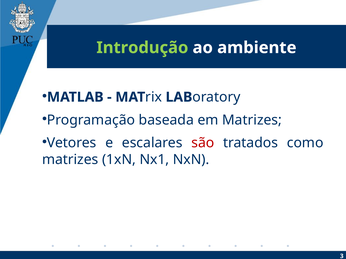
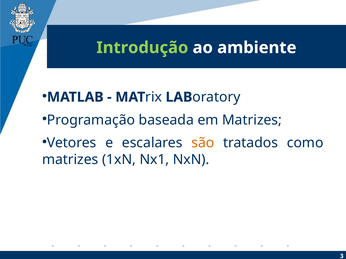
são colour: red -> orange
